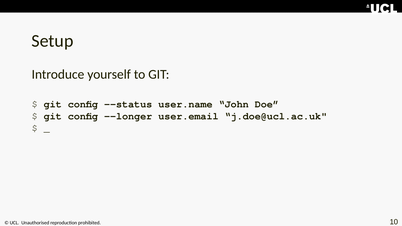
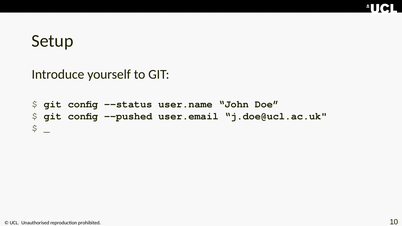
--longer: --longer -> --pushed
